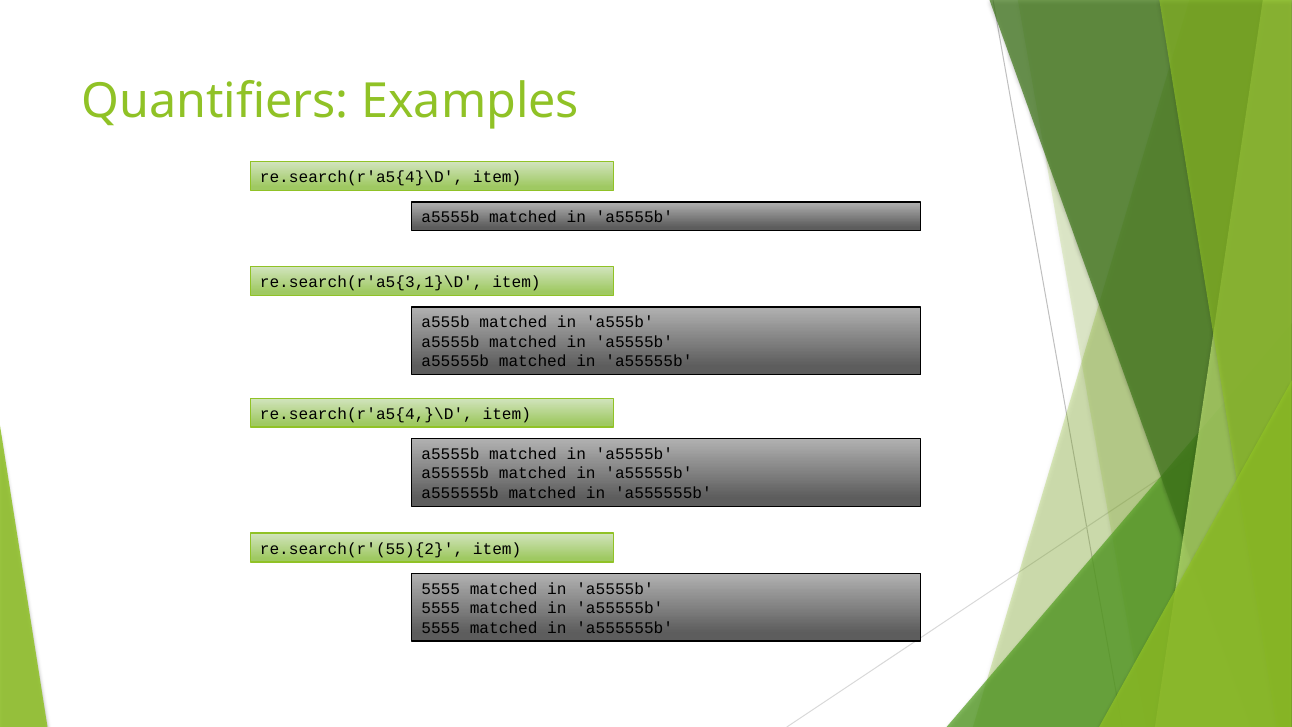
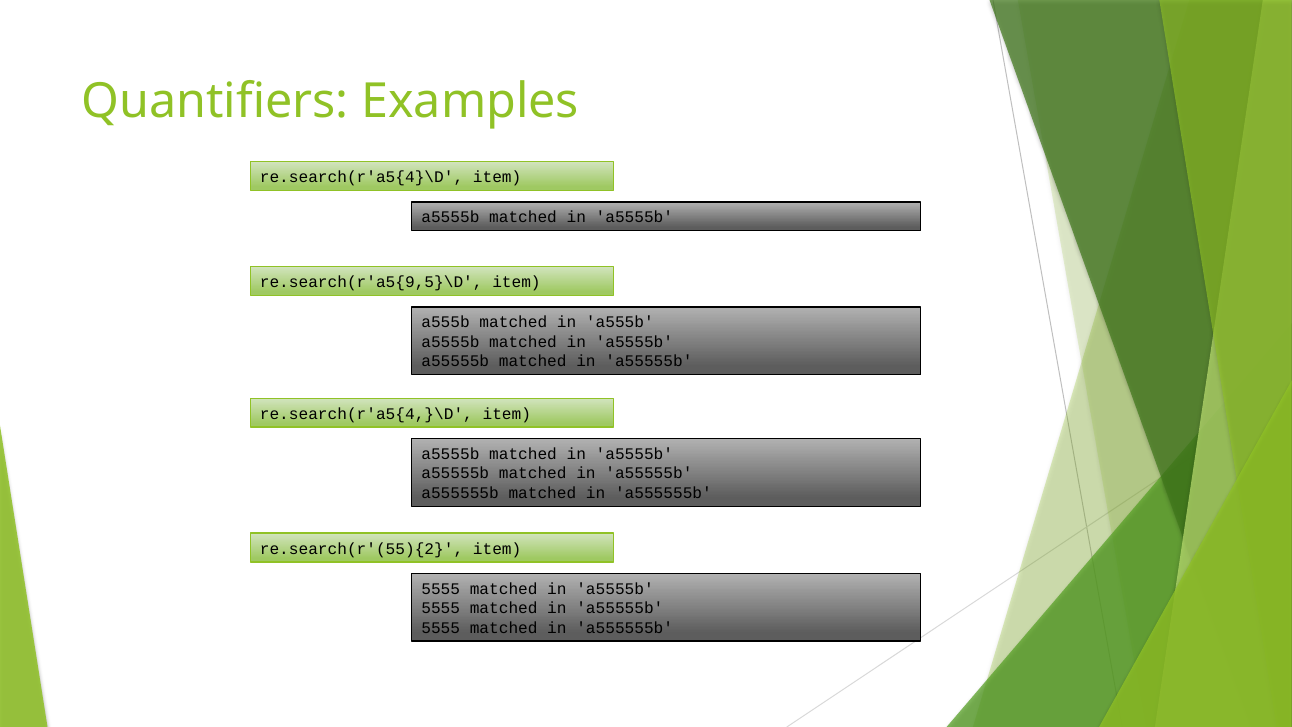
re.search(r'a5{3,1}\D: re.search(r'a5{3,1}\D -> re.search(r'a5{9,5}\D
